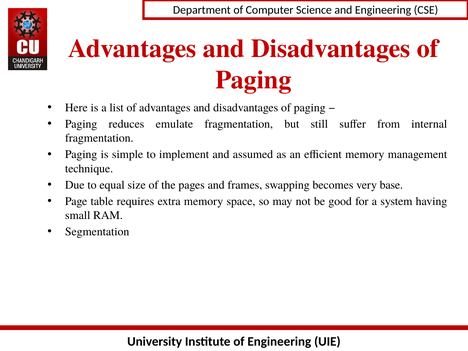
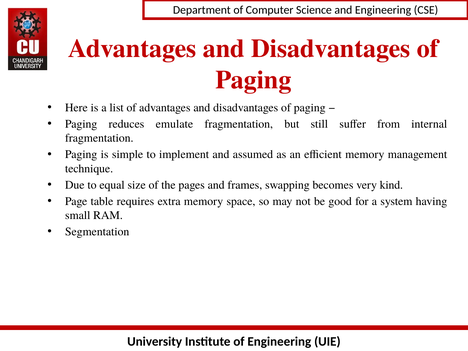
base: base -> kind
